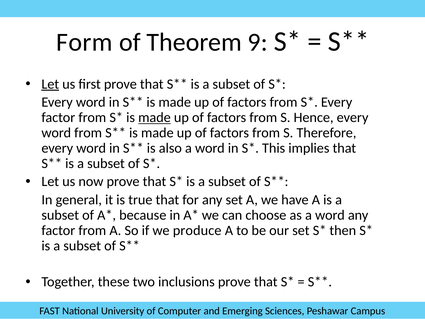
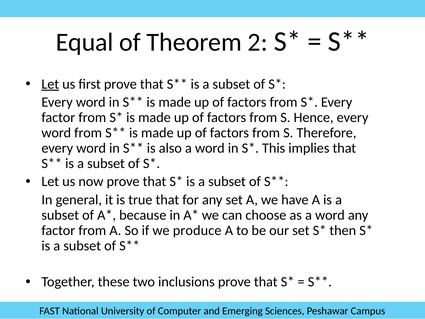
Form: Form -> Equal
9: 9 -> 2
made at (154, 117) underline: present -> none
